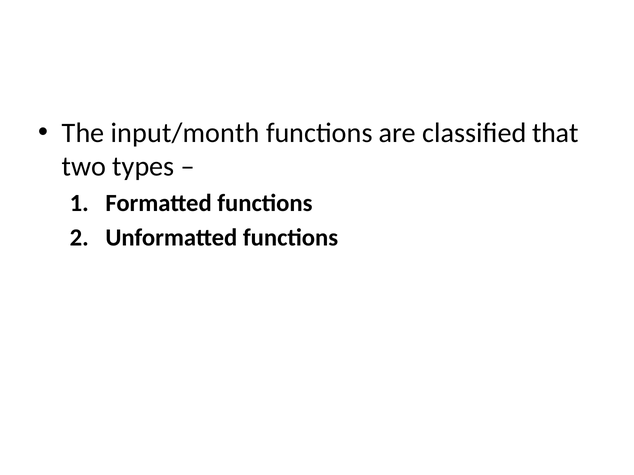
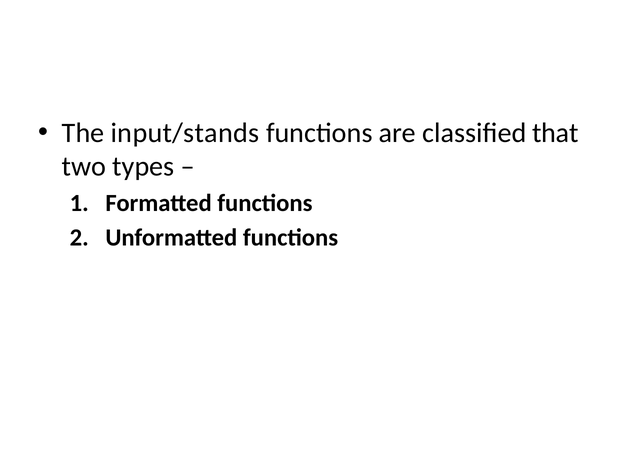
input/month: input/month -> input/stands
